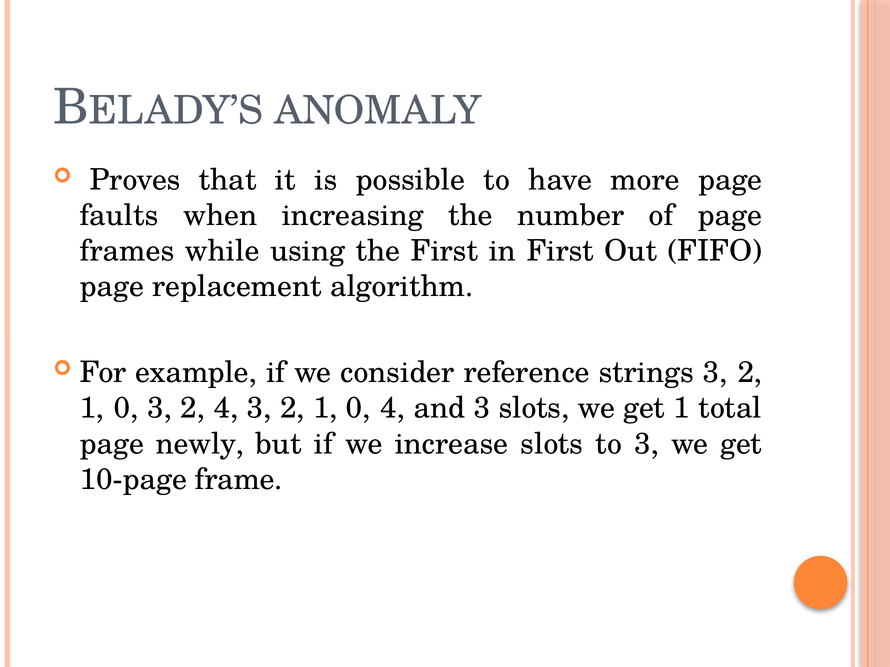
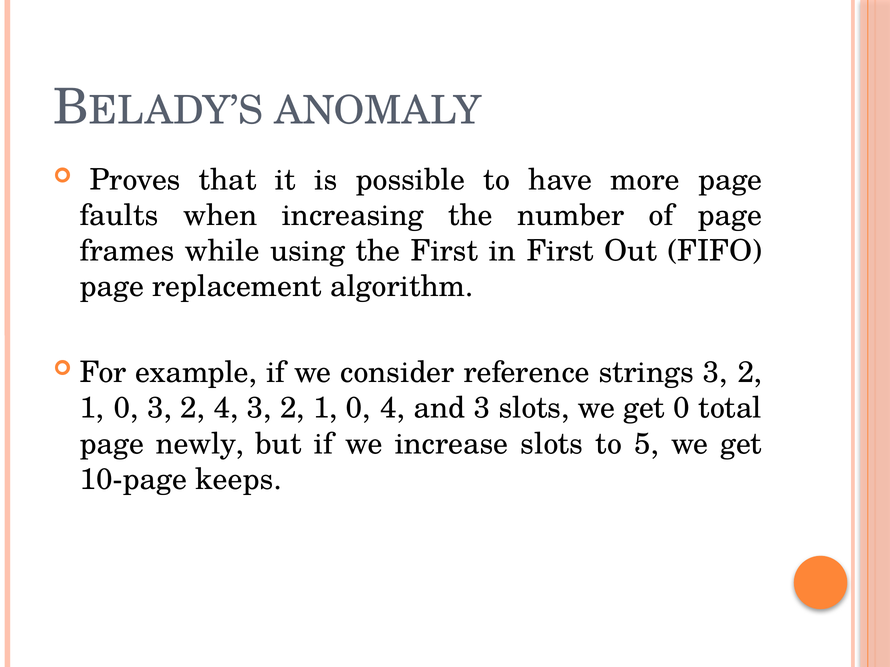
get 1: 1 -> 0
to 3: 3 -> 5
frame: frame -> keeps
